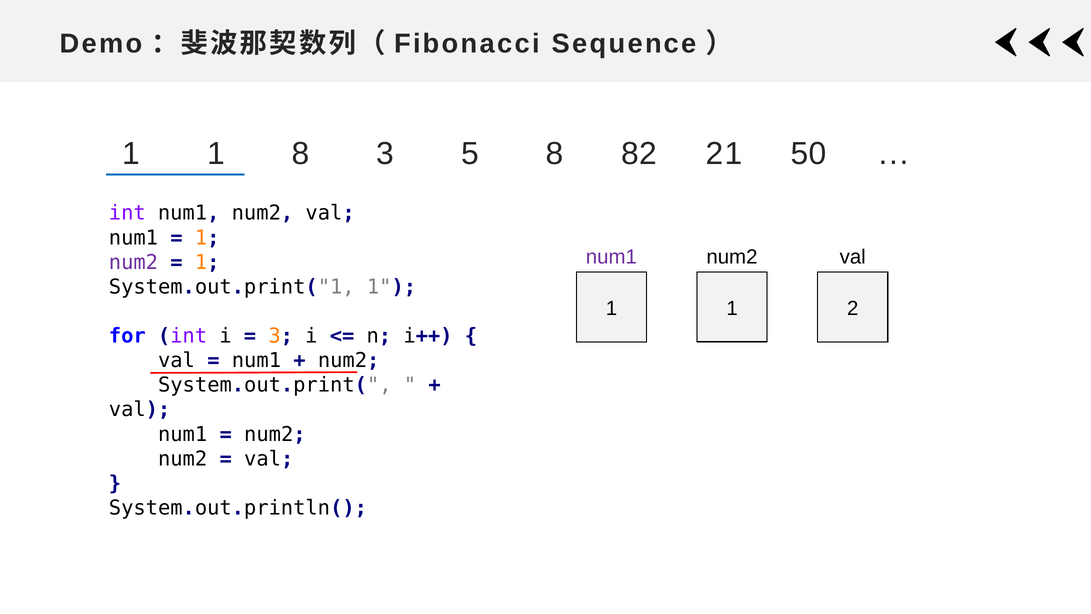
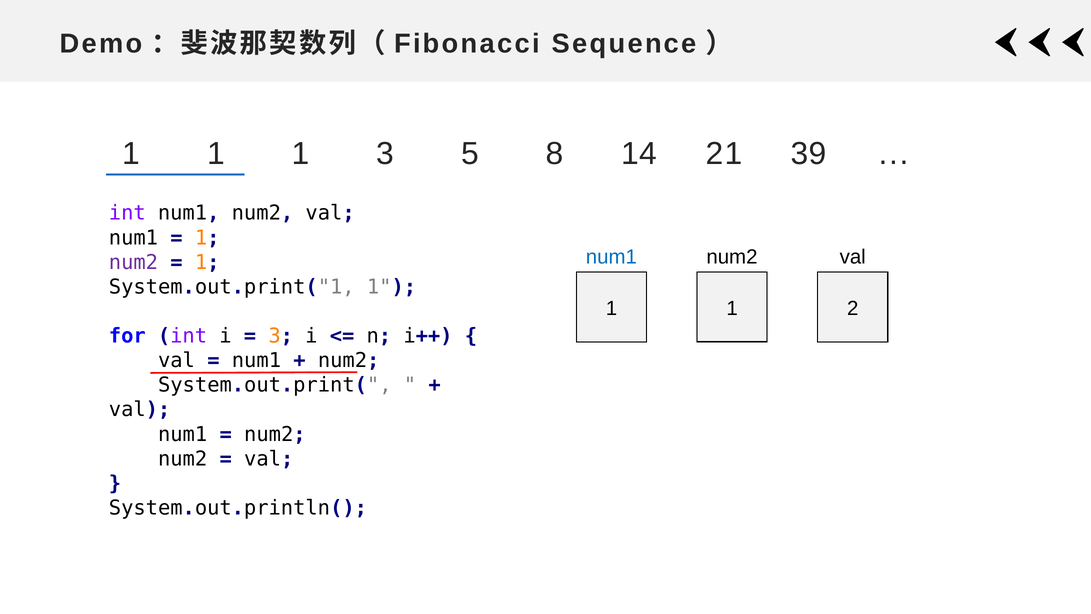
1 1 8: 8 -> 1
82: 82 -> 14
50: 50 -> 39
num1 at (611, 257) colour: purple -> blue
